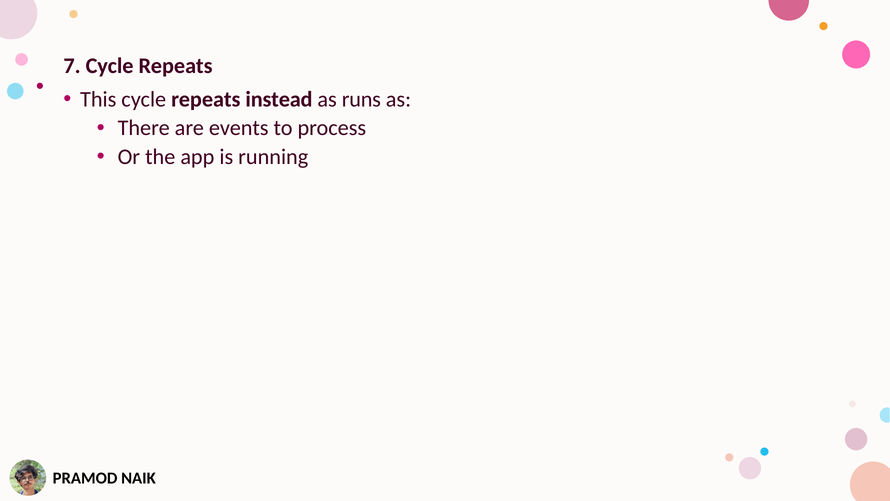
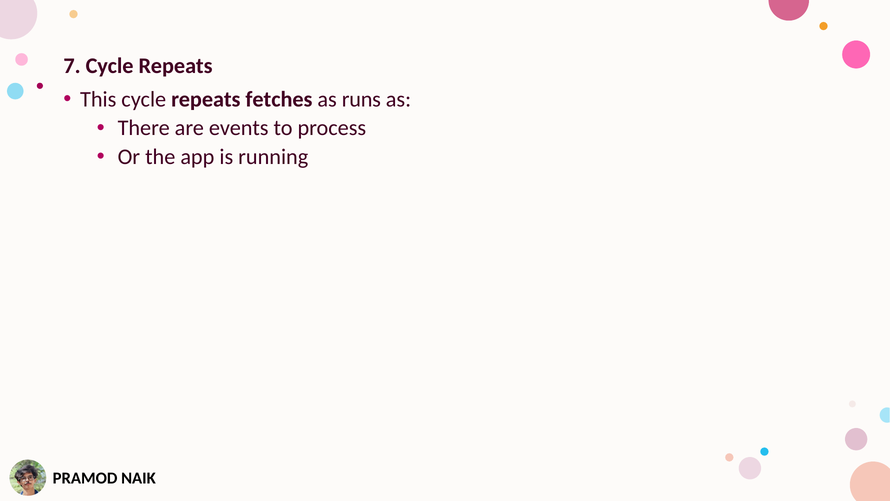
instead: instead -> fetches
